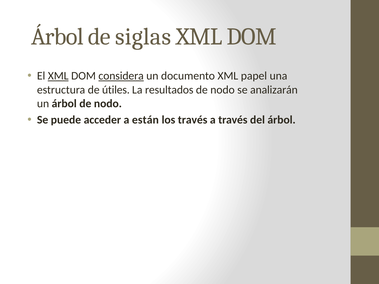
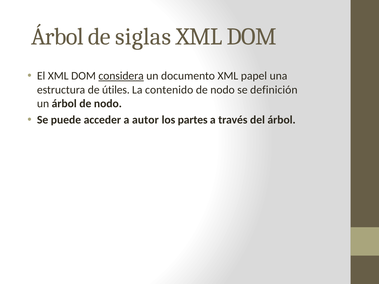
XML at (58, 76) underline: present -> none
resultados: resultados -> contenido
analizarán: analizarán -> definición
están: están -> autor
los través: través -> partes
